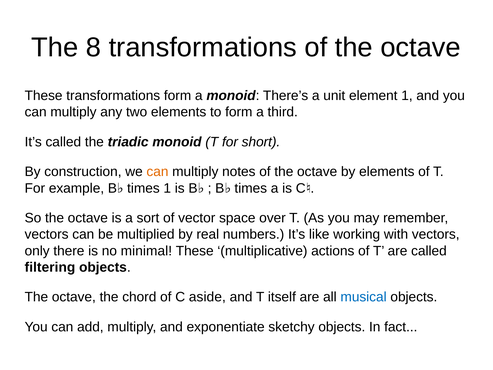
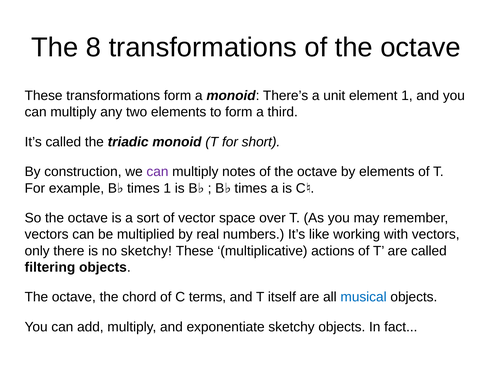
can at (157, 172) colour: orange -> purple
no minimal: minimal -> sketchy
aside: aside -> terms
